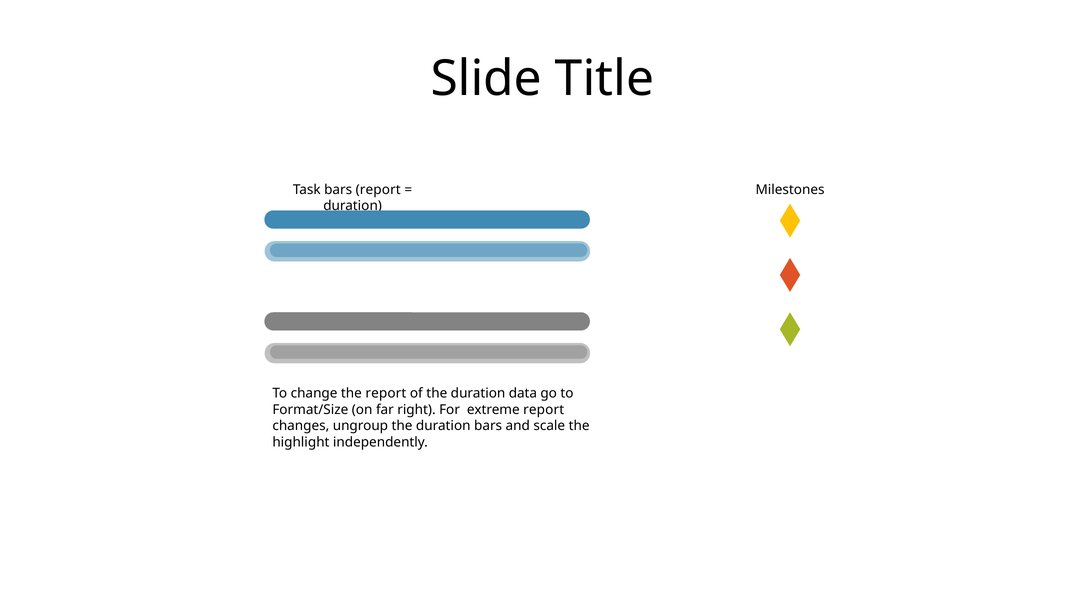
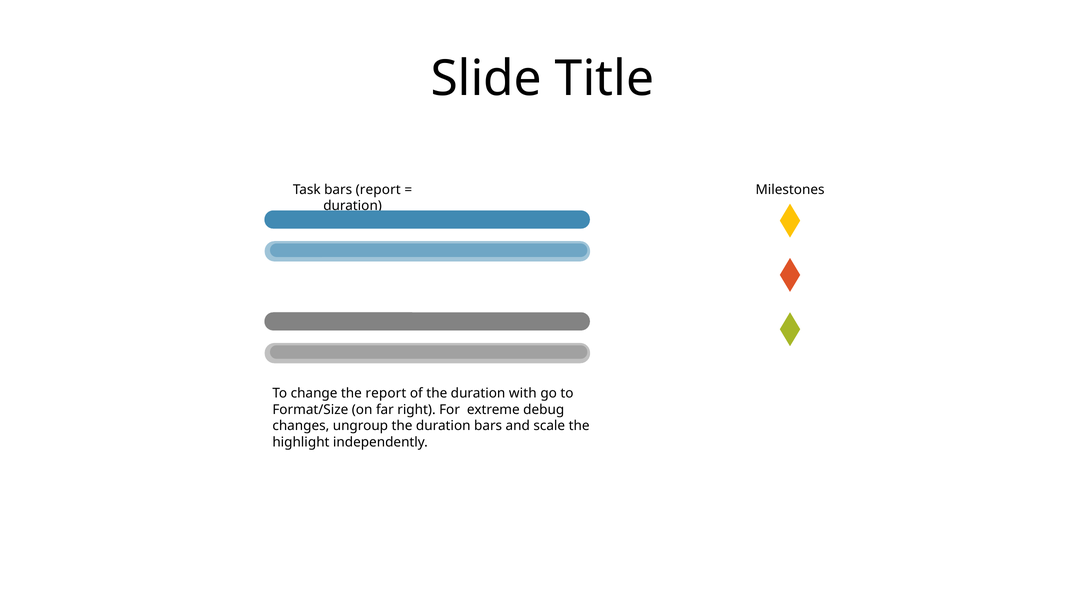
data: data -> with
extreme report: report -> debug
